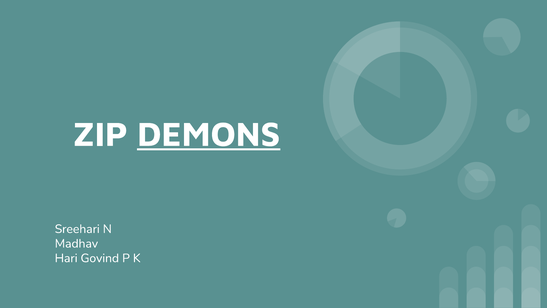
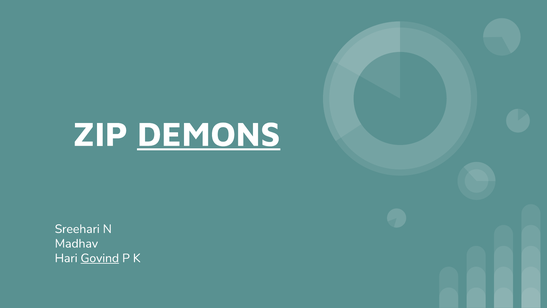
Govind underline: none -> present
